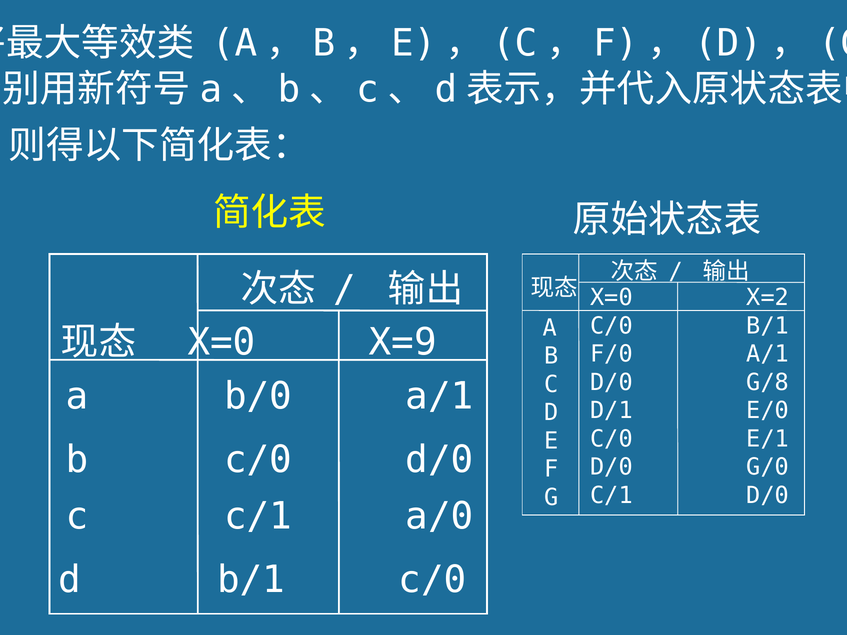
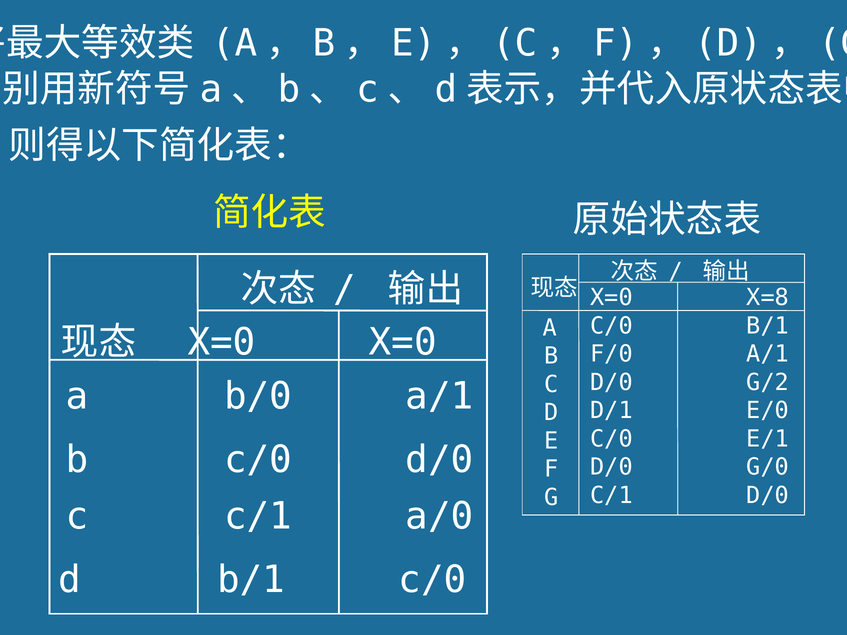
X=2: X=2 -> X=8
X=0 X=9: X=9 -> X=0
G/8: G/8 -> G/2
